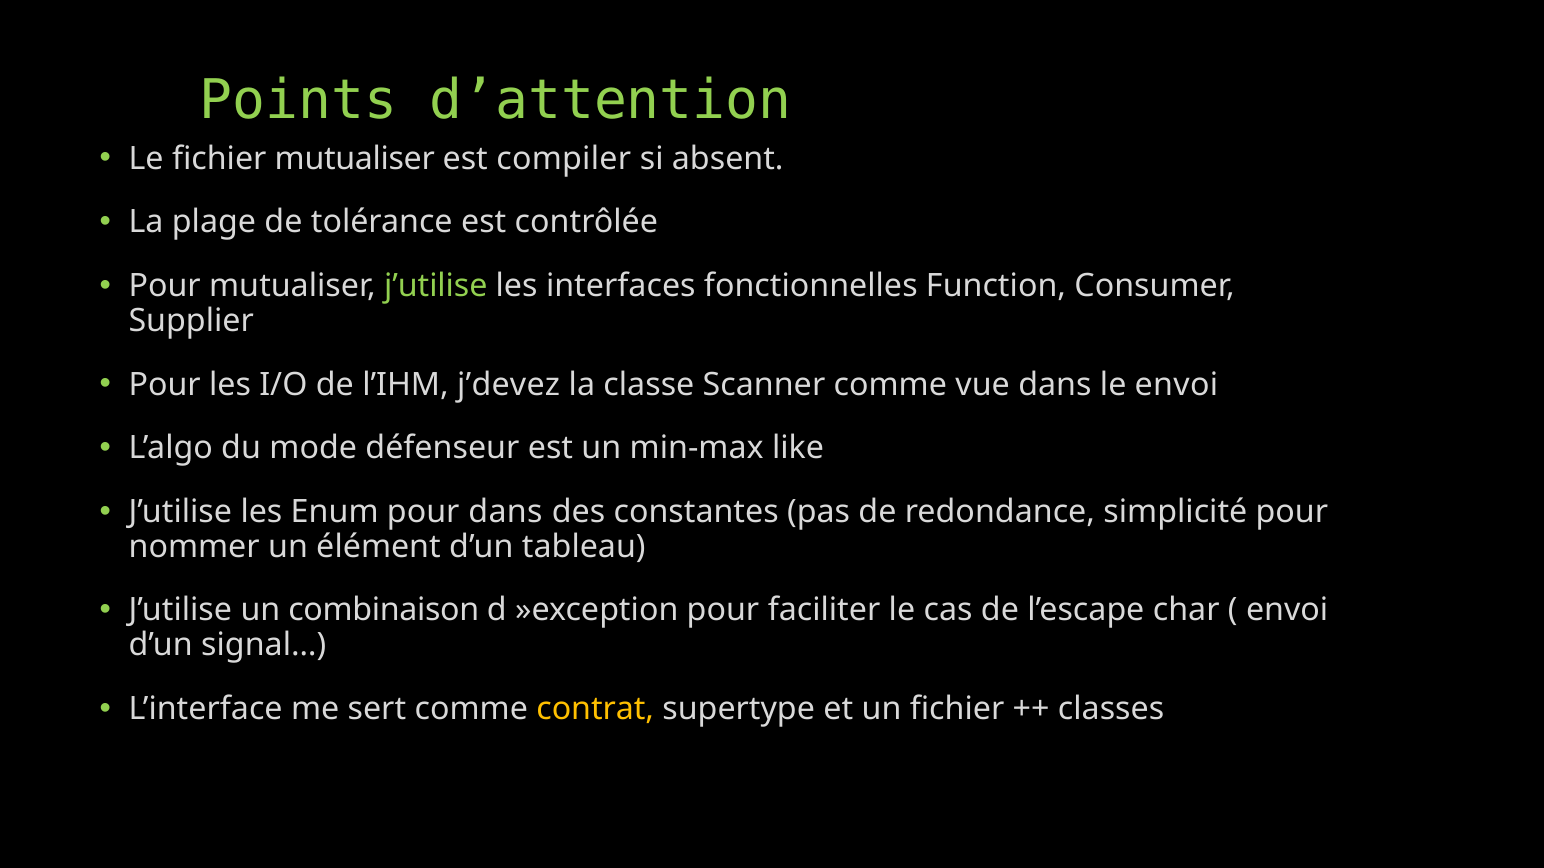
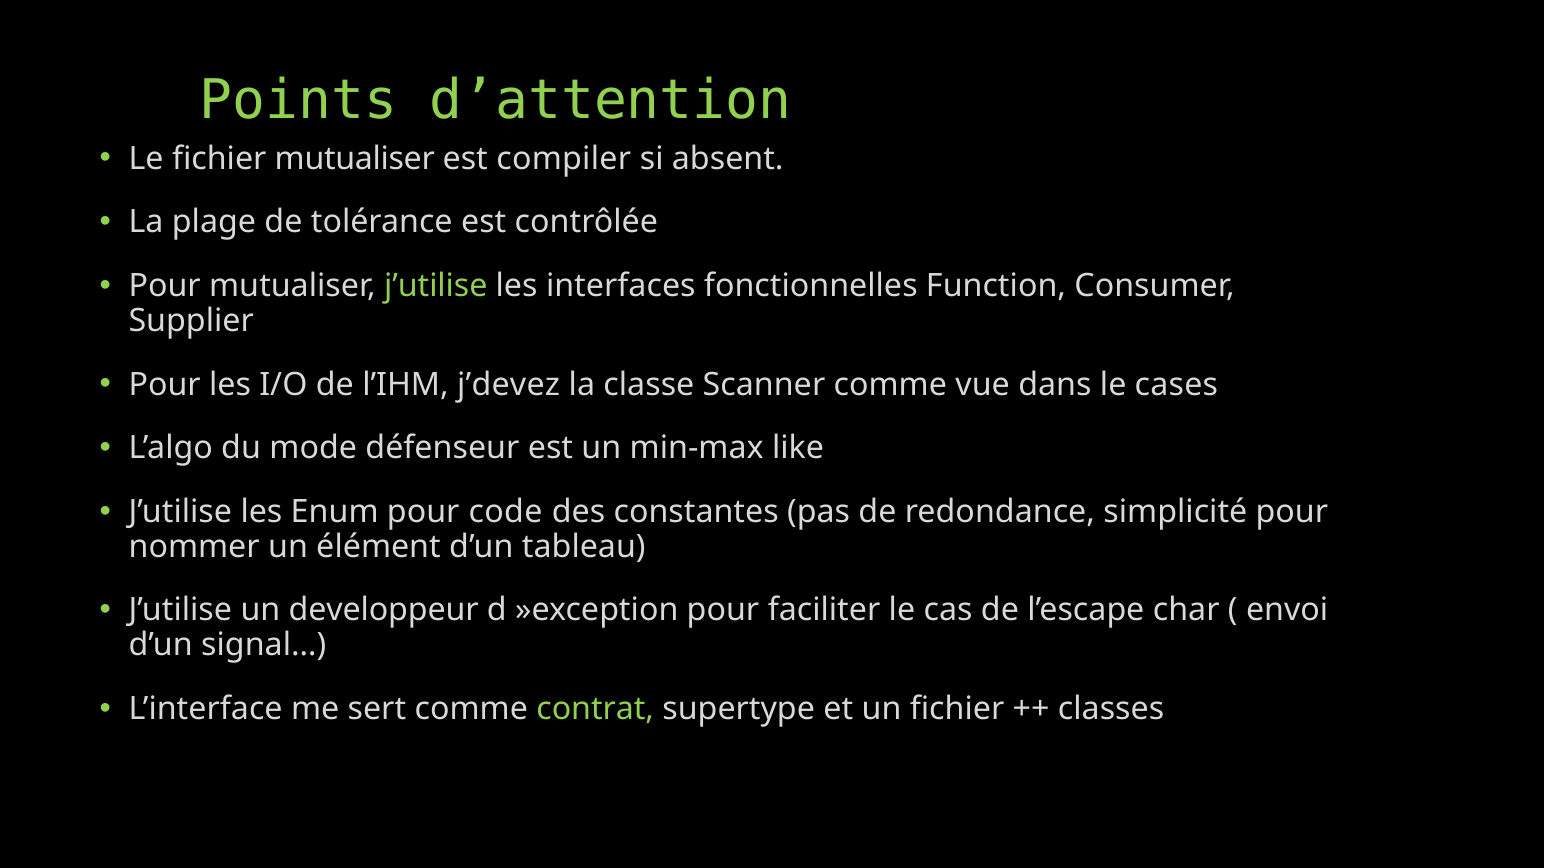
le envoi: envoi -> cases
pour dans: dans -> code
combinaison: combinaison -> developpeur
contrat colour: yellow -> light green
